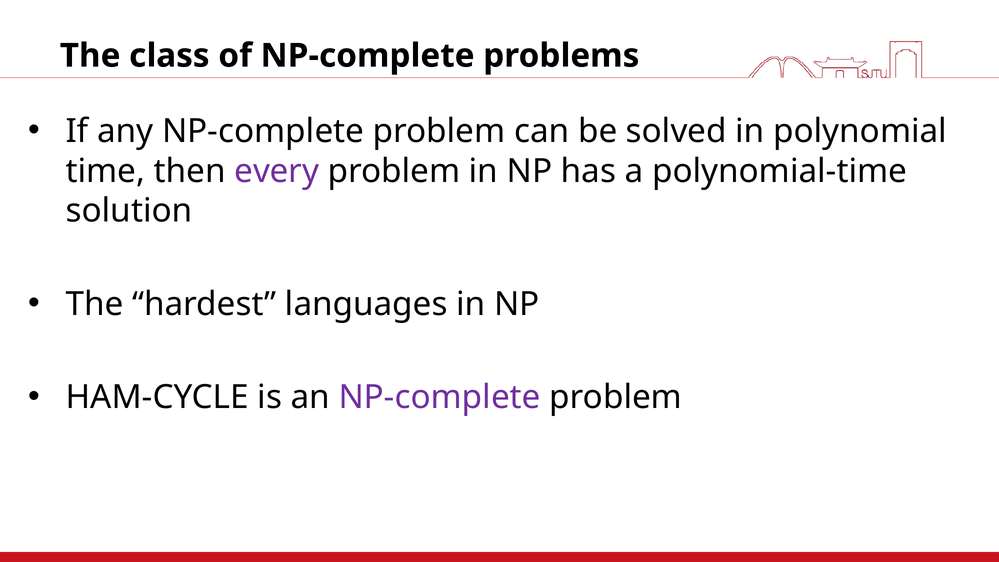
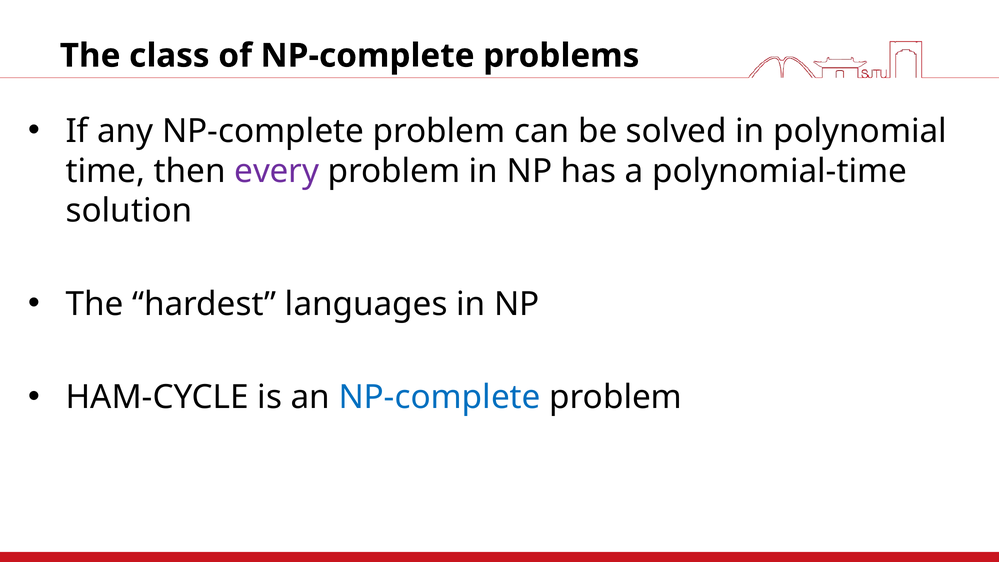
NP-complete at (440, 397) colour: purple -> blue
